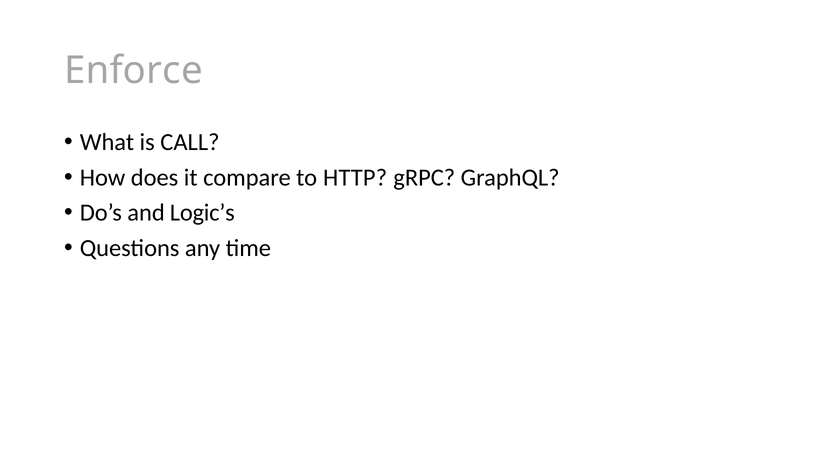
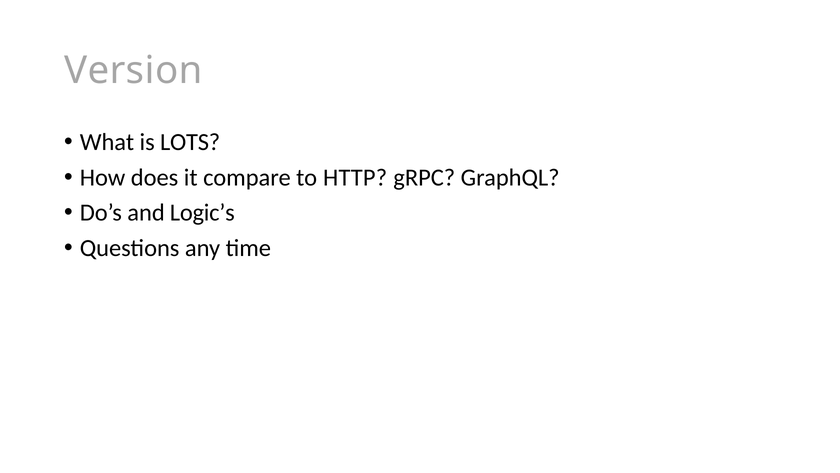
Enforce: Enforce -> Version
CALL: CALL -> LOTS
